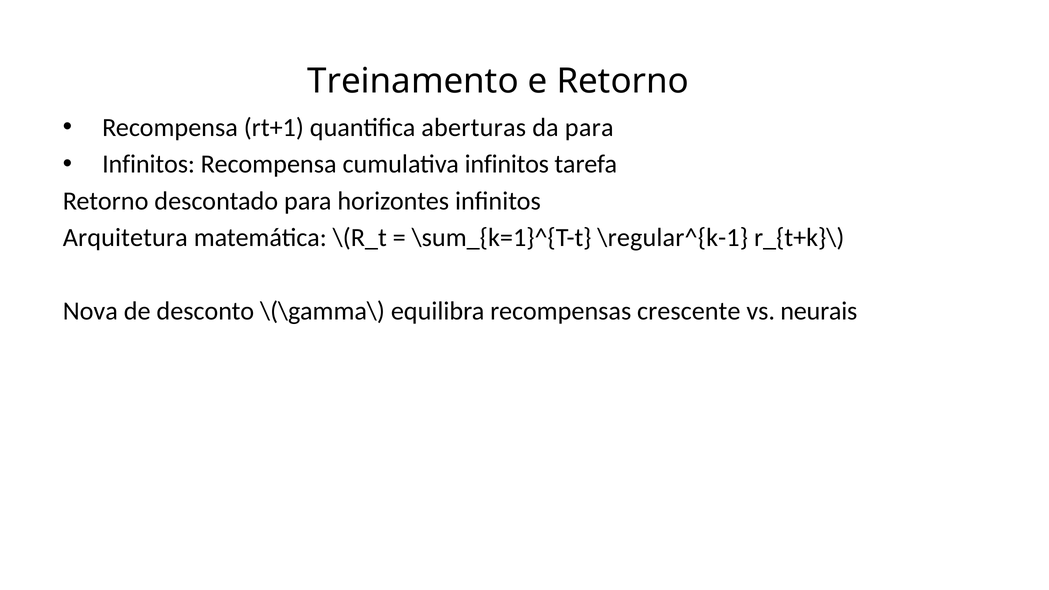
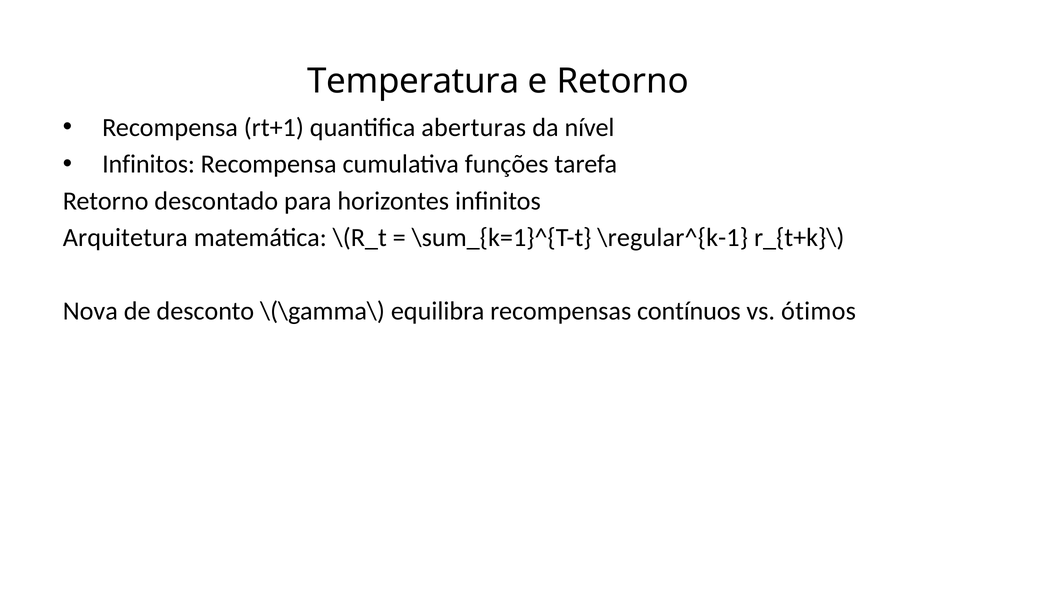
Treinamento: Treinamento -> Temperatura
da para: para -> nível
cumulativa infinitos: infinitos -> funções
crescente: crescente -> contínuos
neurais: neurais -> ótimos
